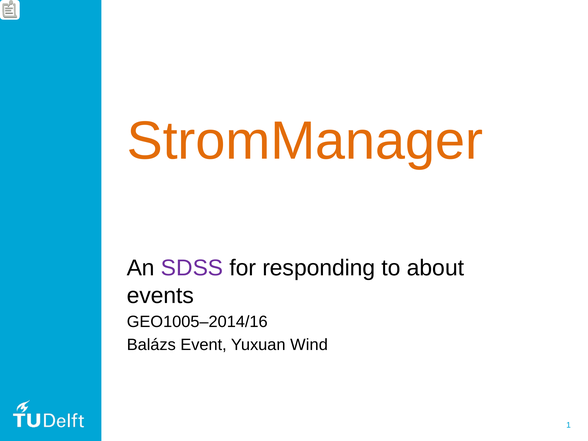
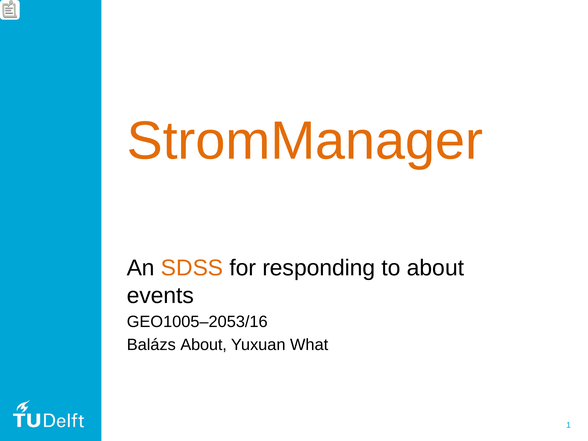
SDSS colour: purple -> orange
GEO1005–2014/16: GEO1005–2014/16 -> GEO1005–2053/16
Balázs Event: Event -> About
Wind: Wind -> What
